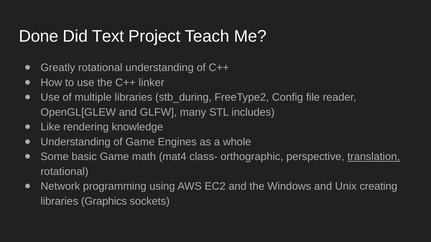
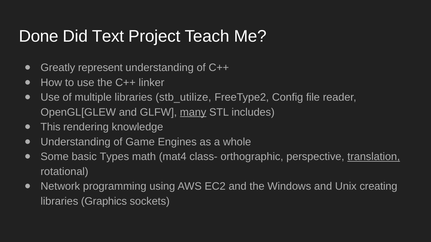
Greatly rotational: rotational -> represent
stb_during: stb_during -> stb_utilize
many underline: none -> present
Like: Like -> This
basic Game: Game -> Types
